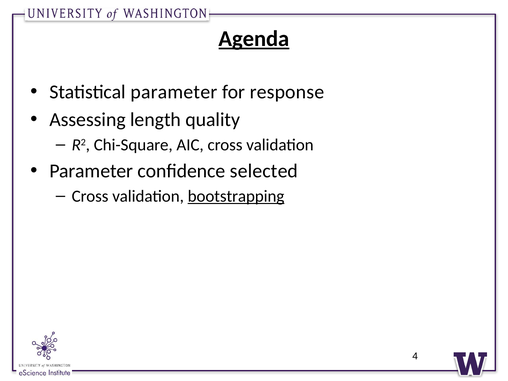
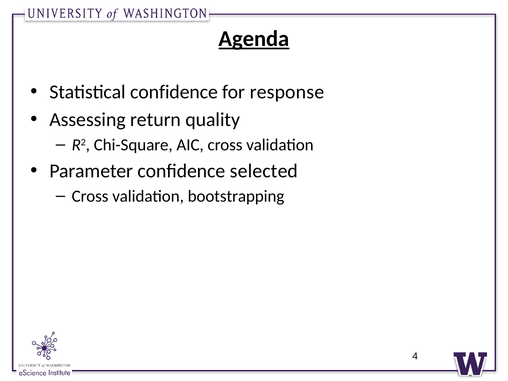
Statistical parameter: parameter -> confidence
length: length -> return
bootstrapping underline: present -> none
